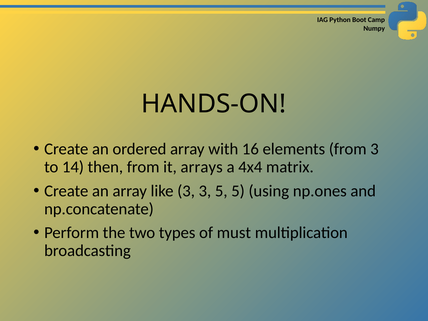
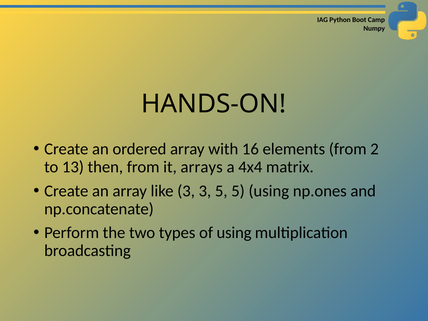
from 3: 3 -> 2
14: 14 -> 13
of must: must -> using
